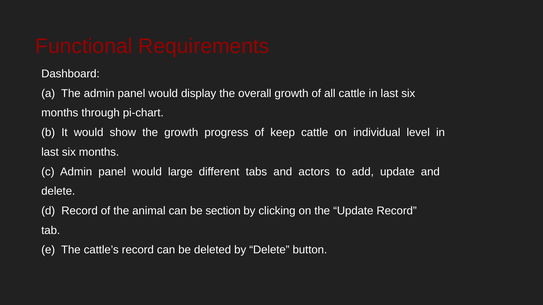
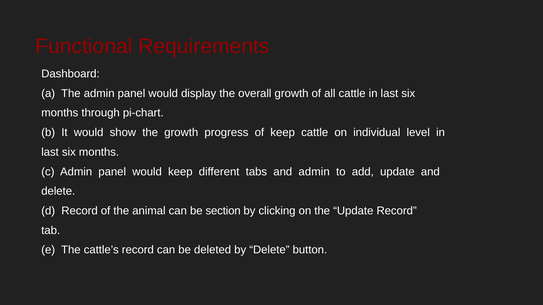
would large: large -> keep
and actors: actors -> admin
